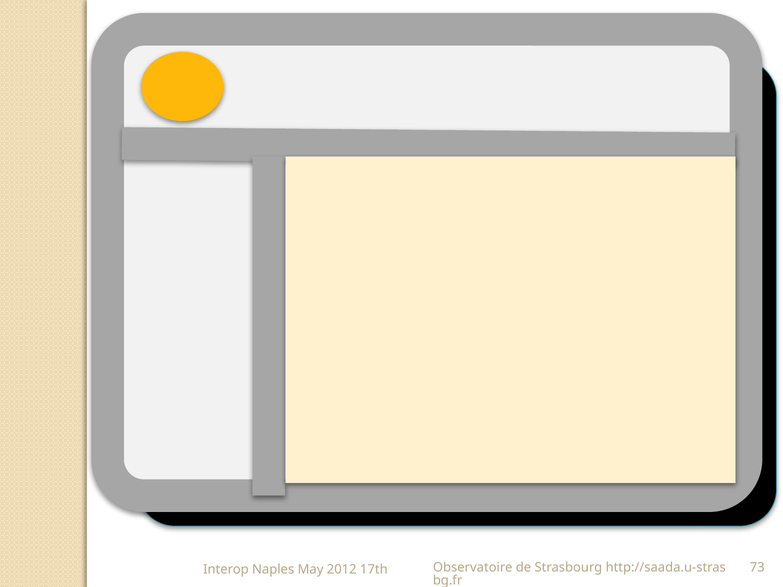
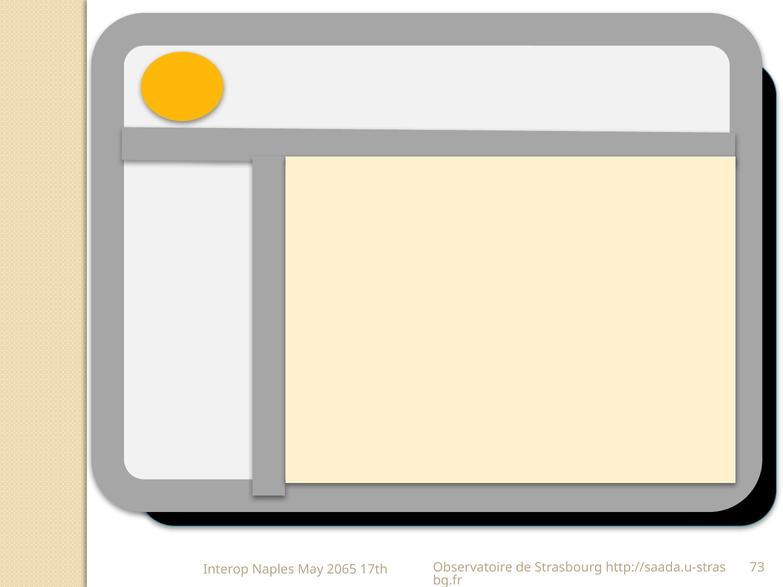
2012: 2012 -> 2065
